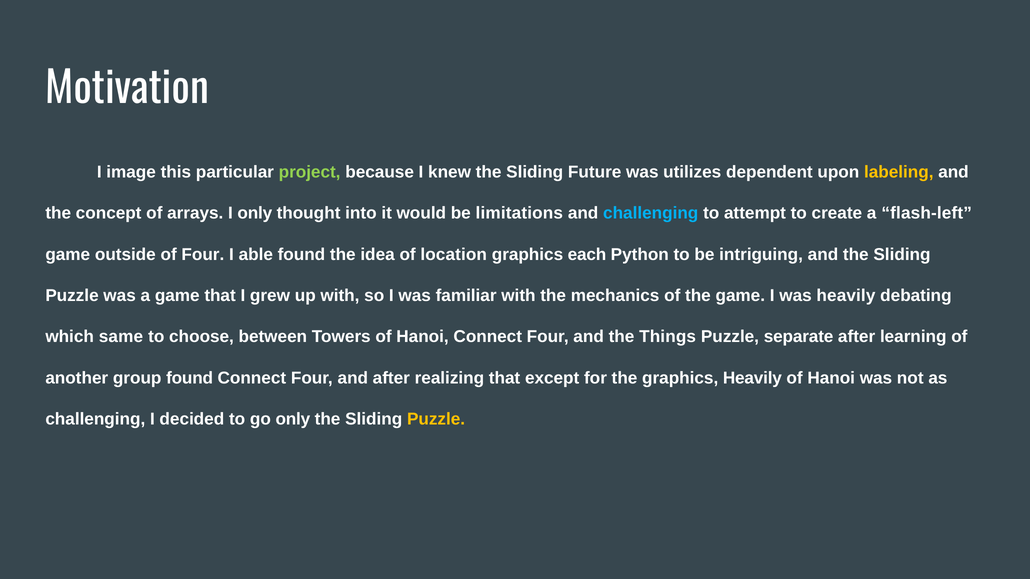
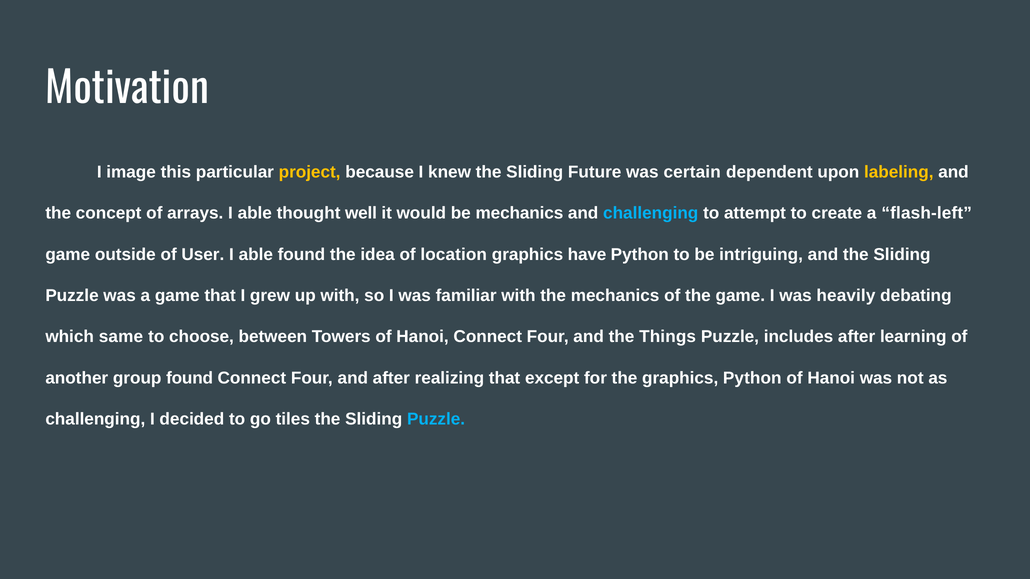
project colour: light green -> yellow
utilizes: utilizes -> certain
arrays I only: only -> able
into: into -> well
be limitations: limitations -> mechanics
of Four: Four -> User
each: each -> have
separate: separate -> includes
graphics Heavily: Heavily -> Python
go only: only -> tiles
Puzzle at (436, 419) colour: yellow -> light blue
